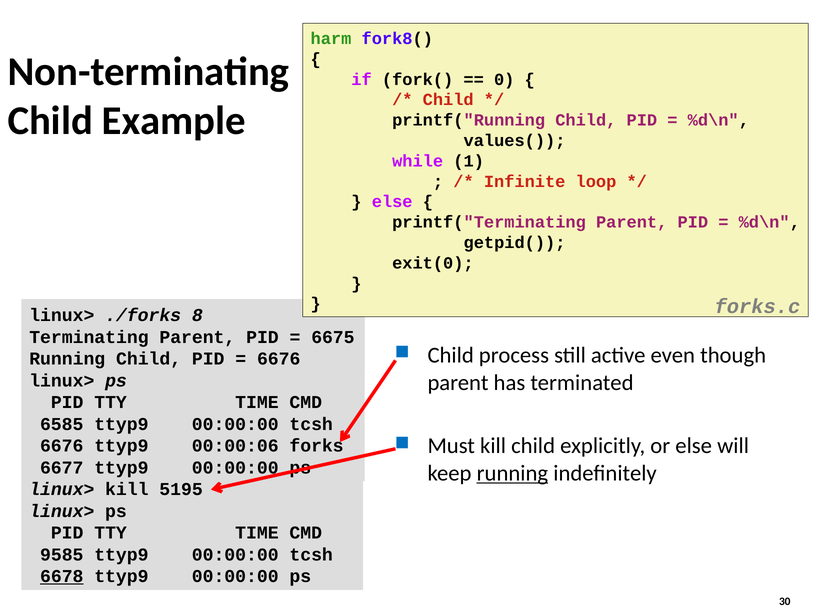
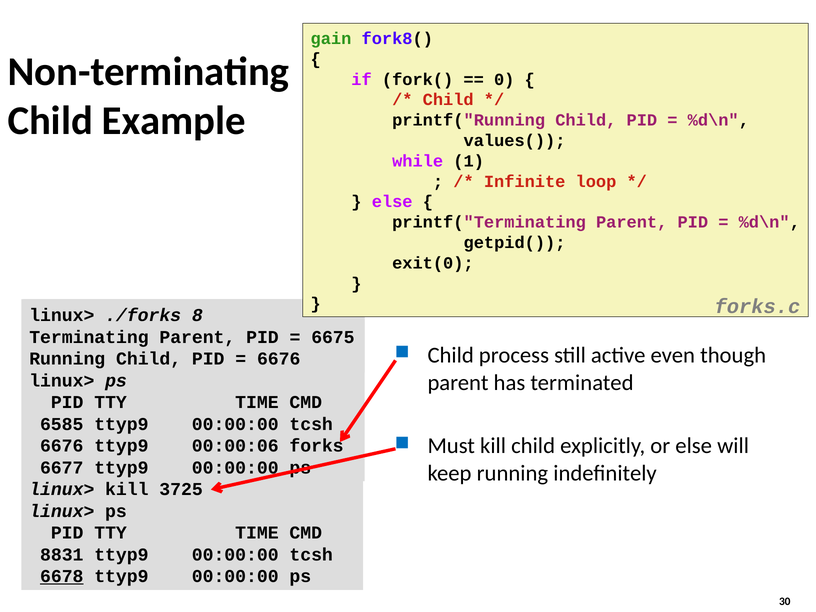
harm: harm -> gain
running at (512, 473) underline: present -> none
5195: 5195 -> 3725
9585: 9585 -> 8831
